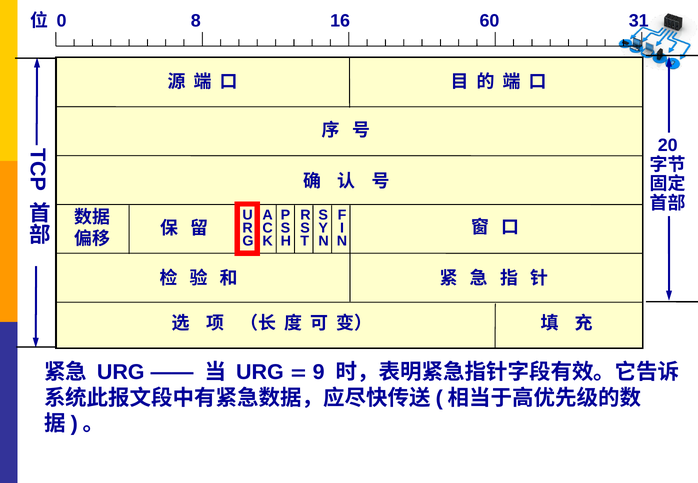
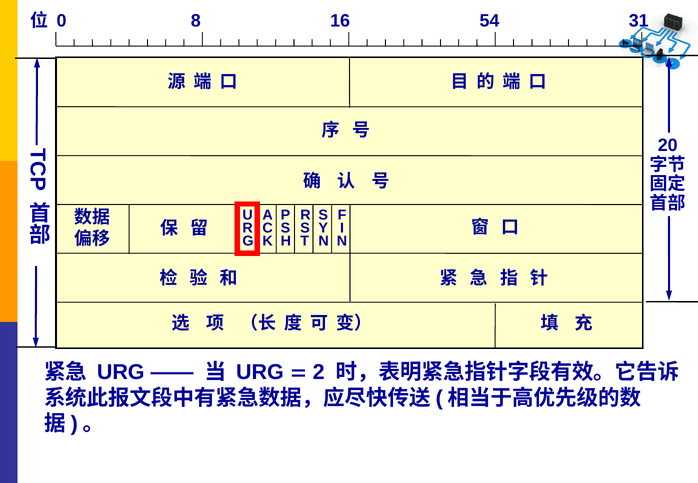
60: 60 -> 54
9: 9 -> 2
